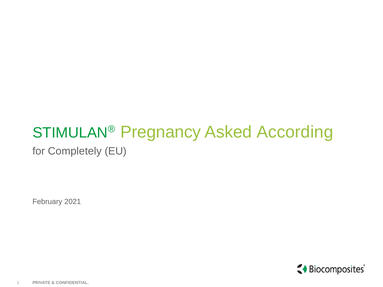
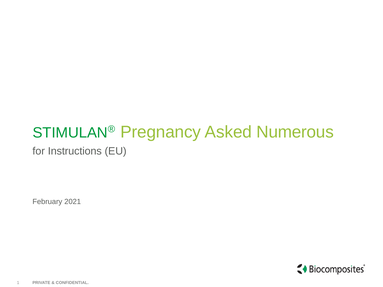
According: According -> Numerous
Completely: Completely -> Instructions
